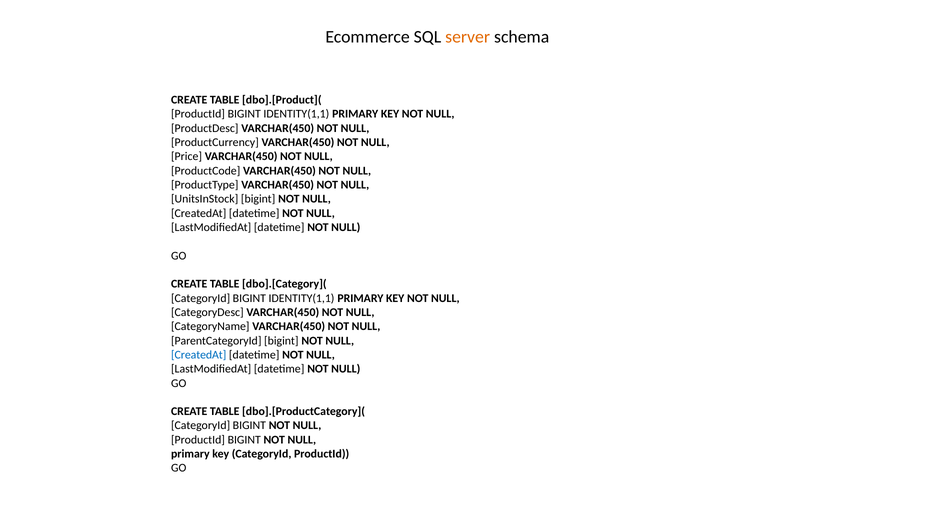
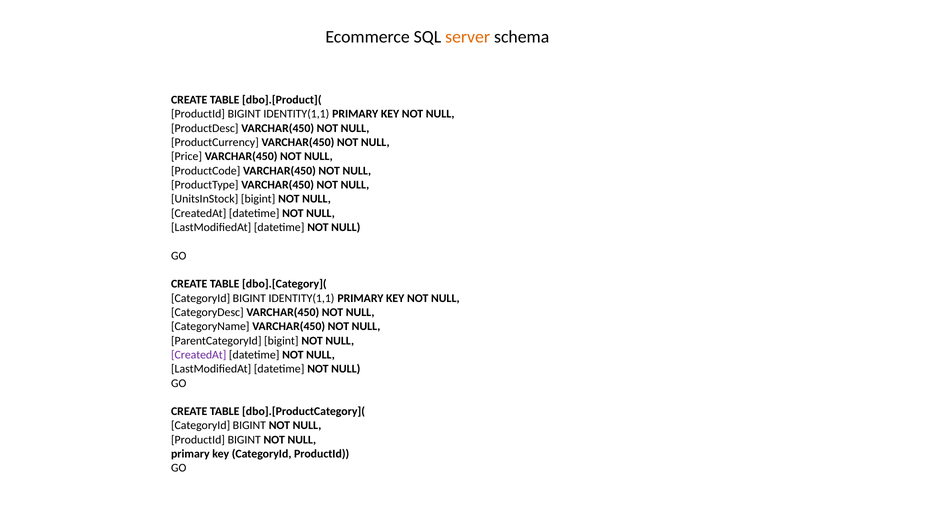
CreatedAt at (199, 355) colour: blue -> purple
